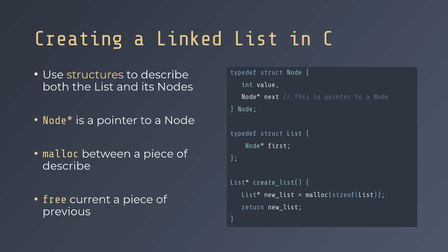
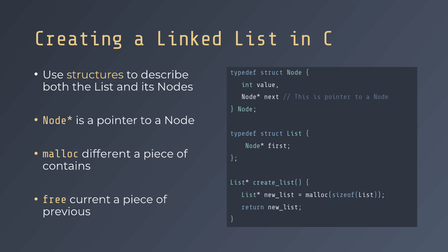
between: between -> different
describe at (67, 166): describe -> contains
